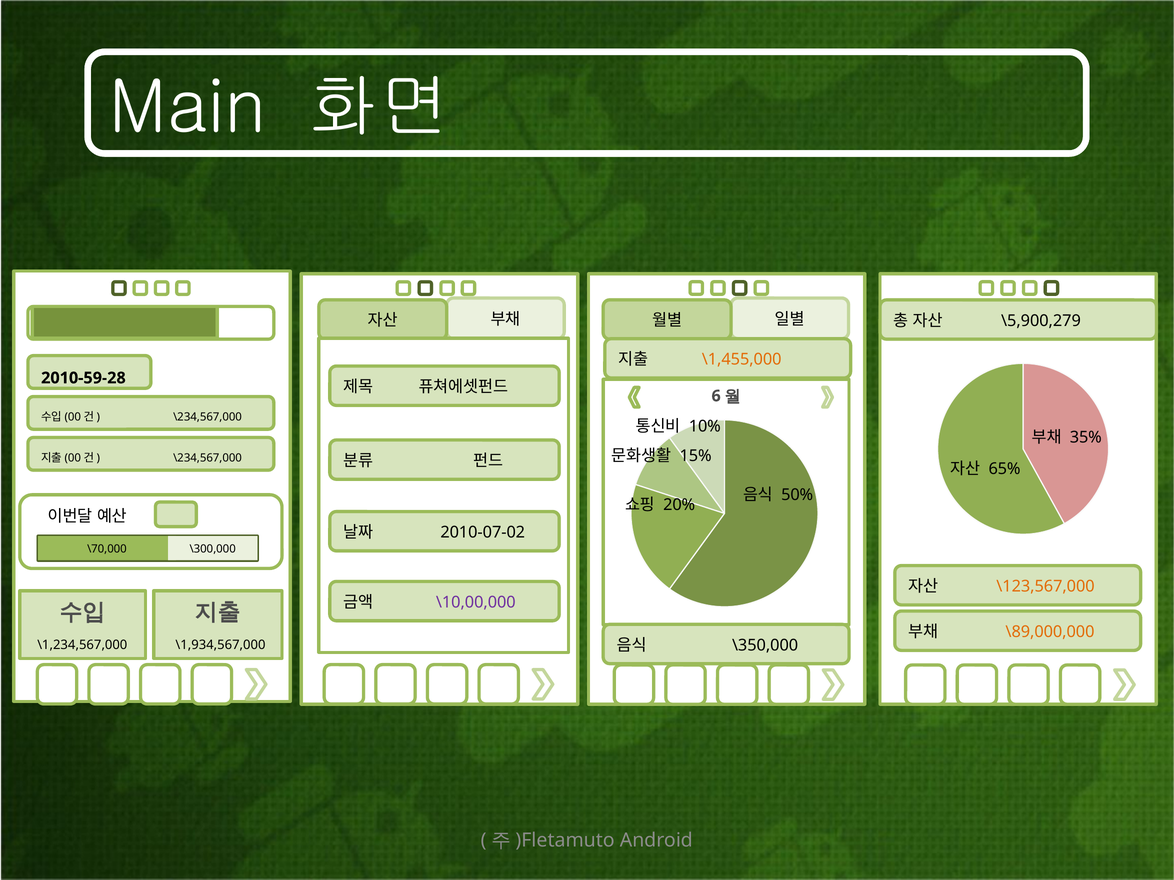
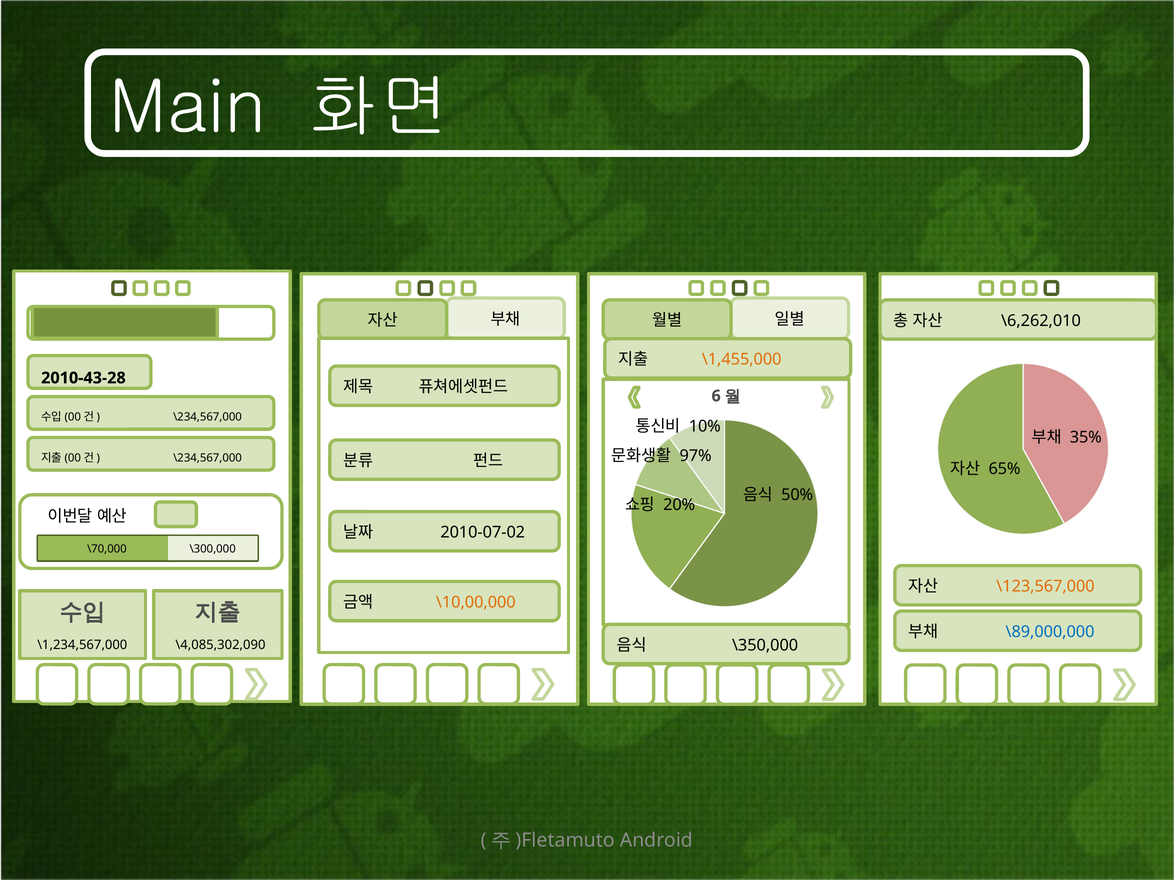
\5,900,279: \5,900,279 -> \6,262,010
2010-59-28: 2010-59-28 -> 2010-43-28
15%: 15% -> 97%
\10,00,000 colour: purple -> orange
\89,000,000 colour: orange -> blue
\1,934,567,000: \1,934,567,000 -> \4,085,302,090
